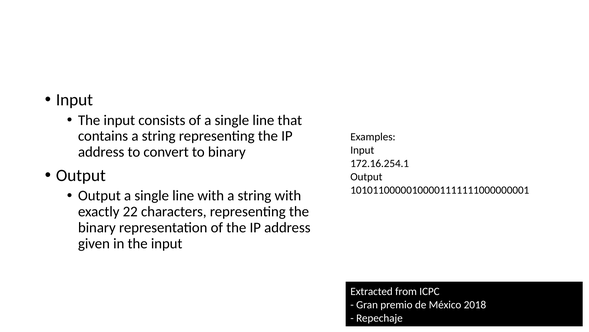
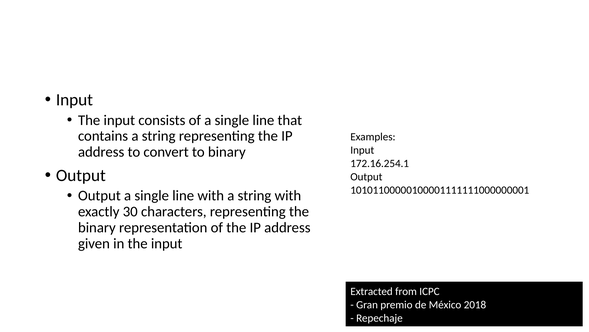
22: 22 -> 30
